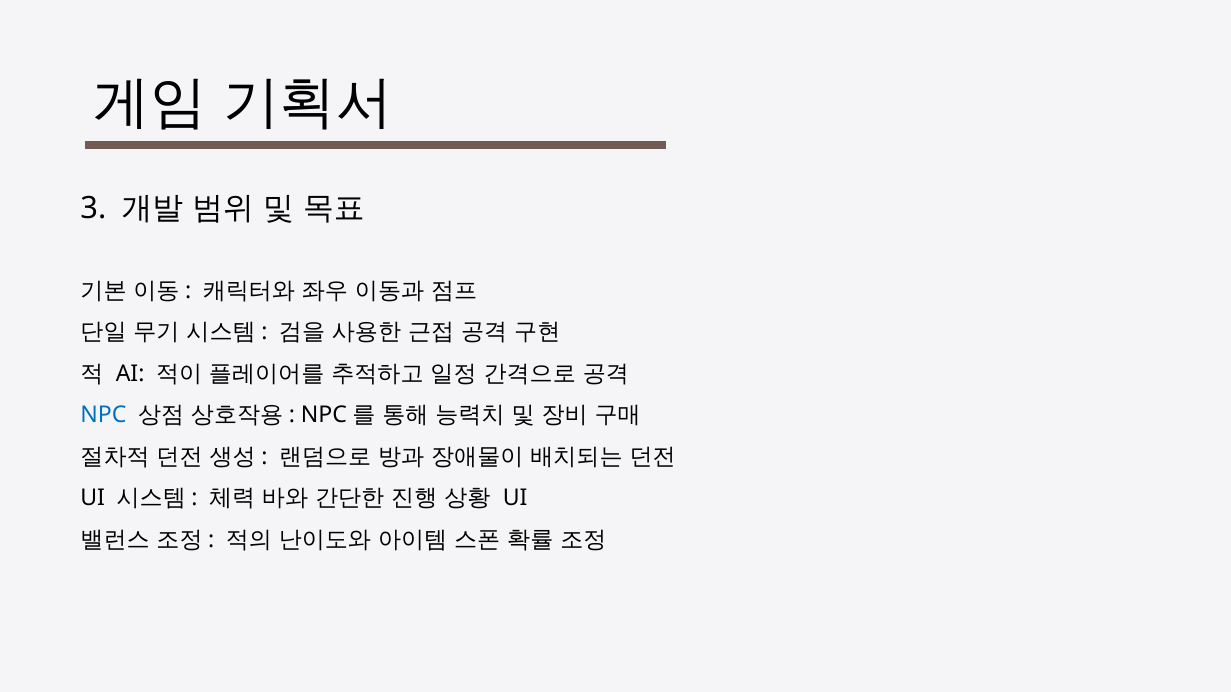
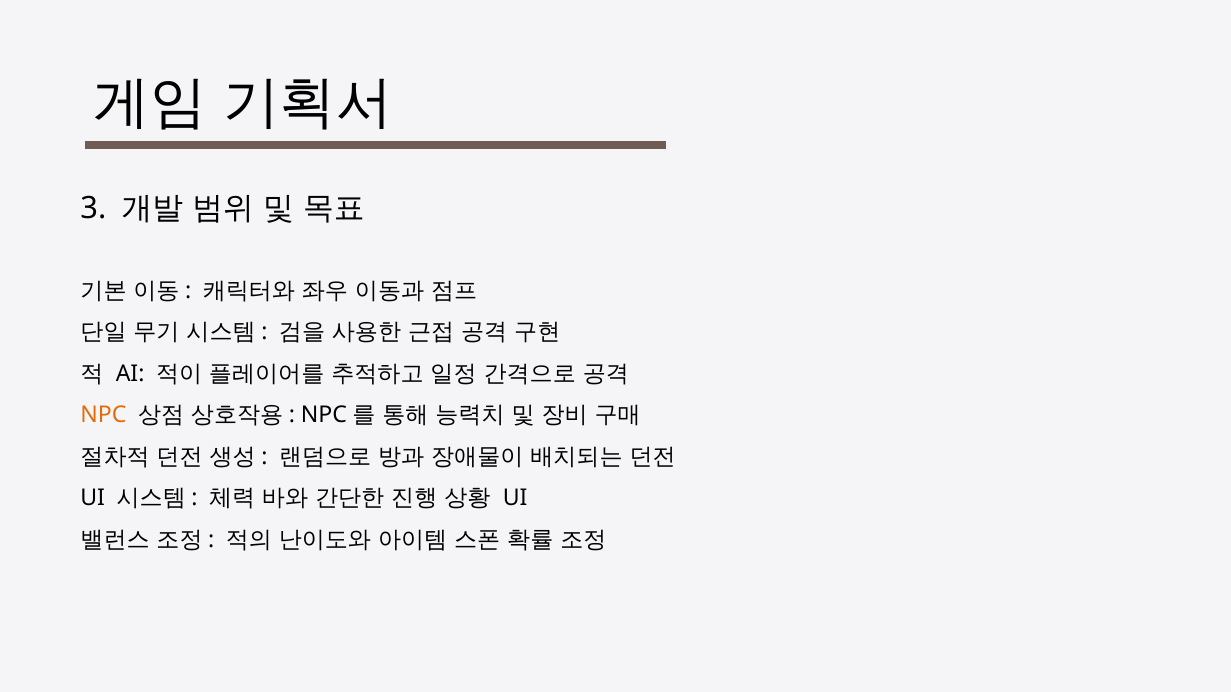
NPC colour: blue -> orange
